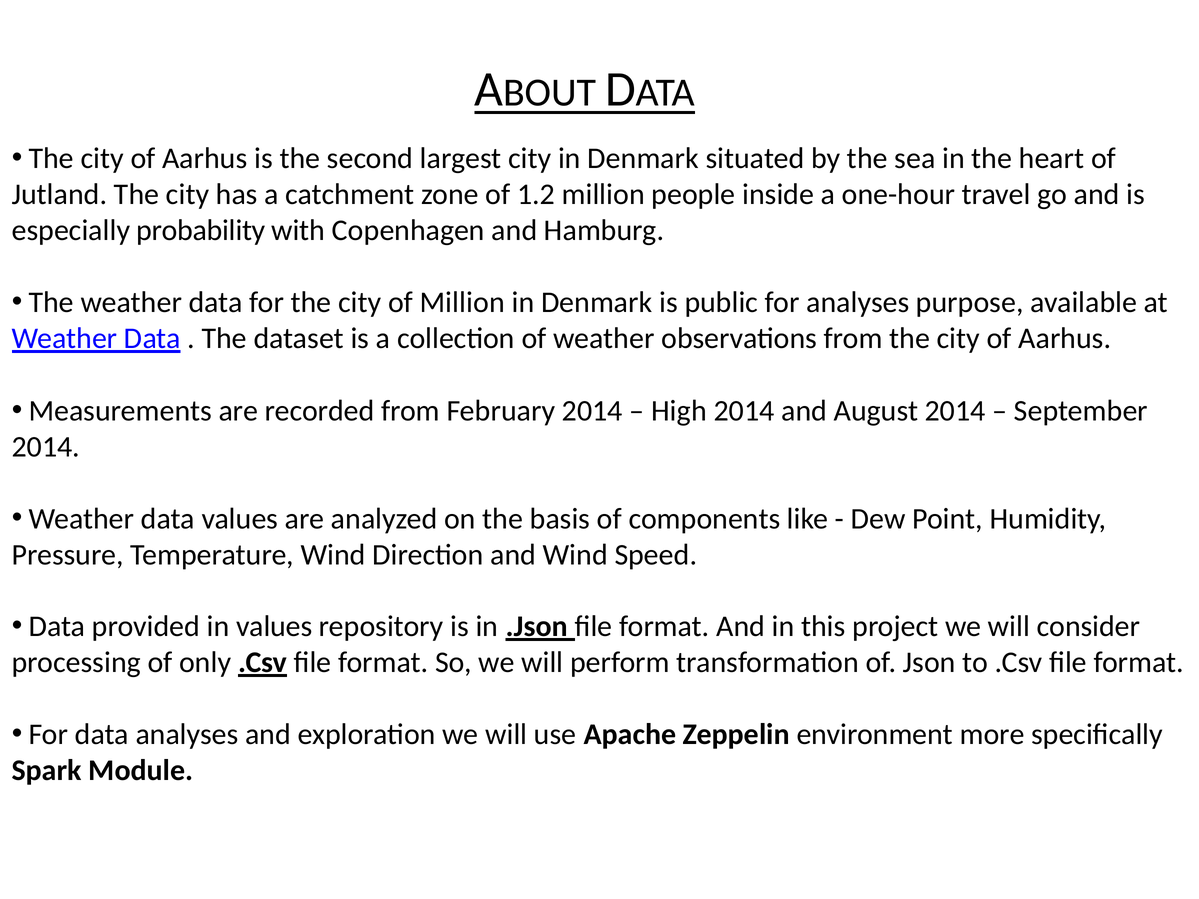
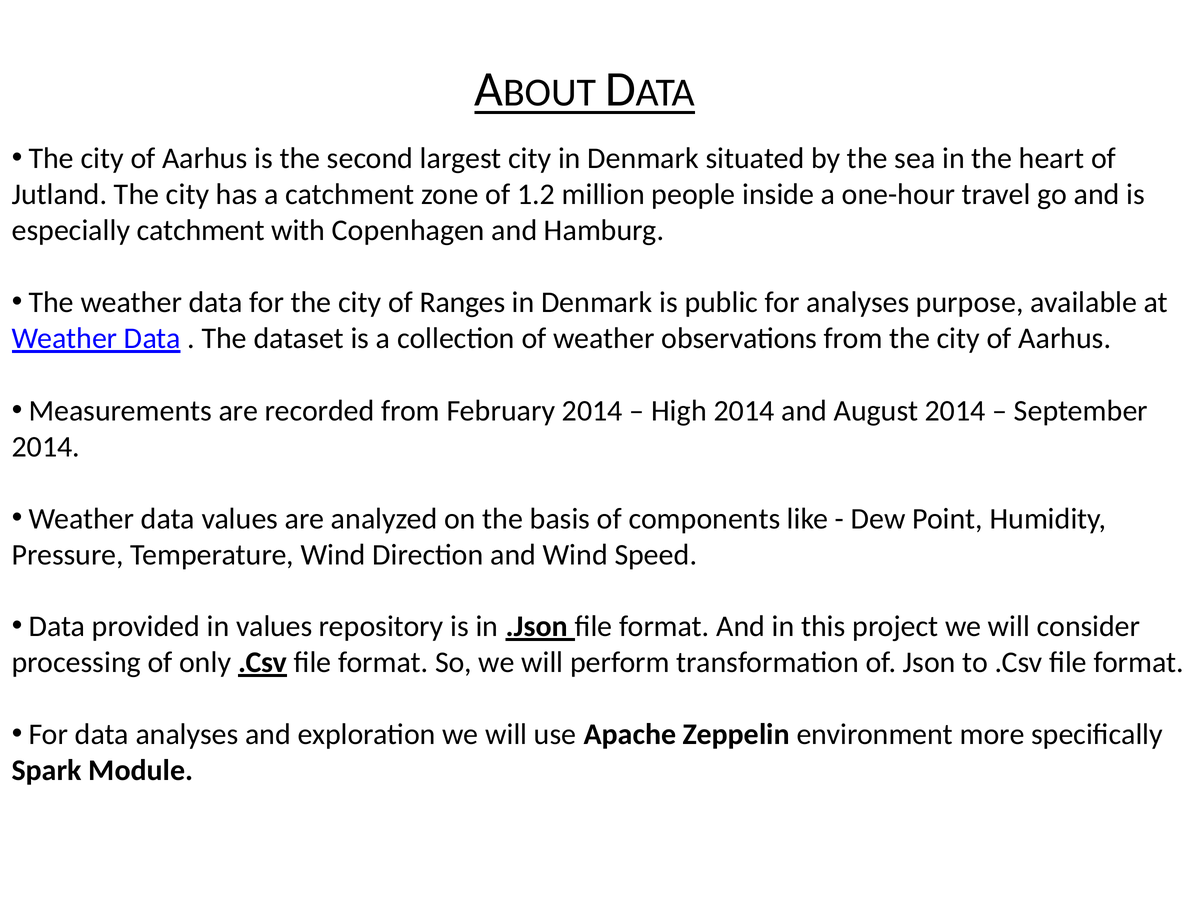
especially probability: probability -> catchment
of Million: Million -> Ranges
